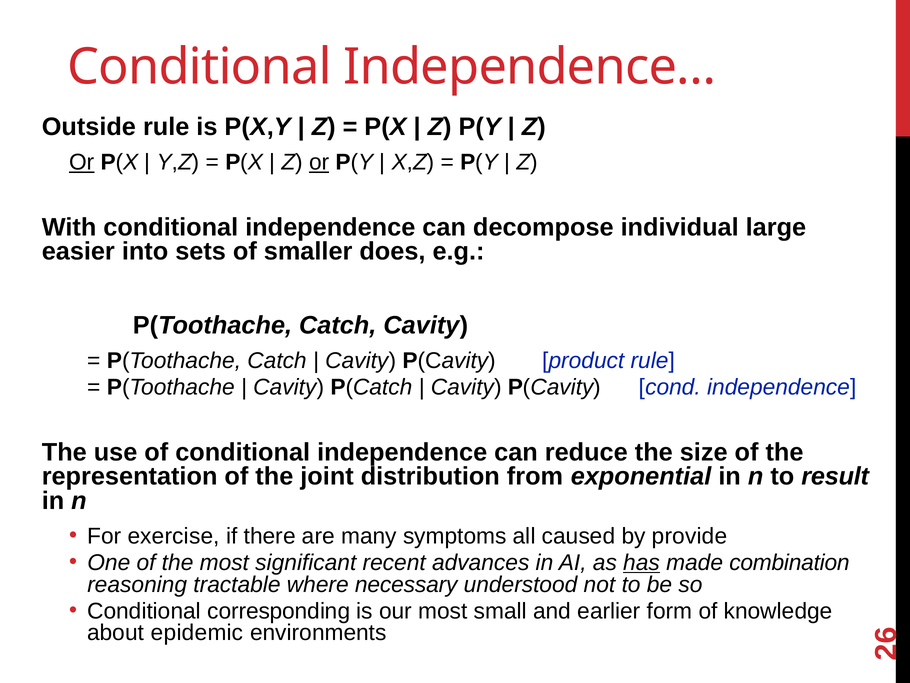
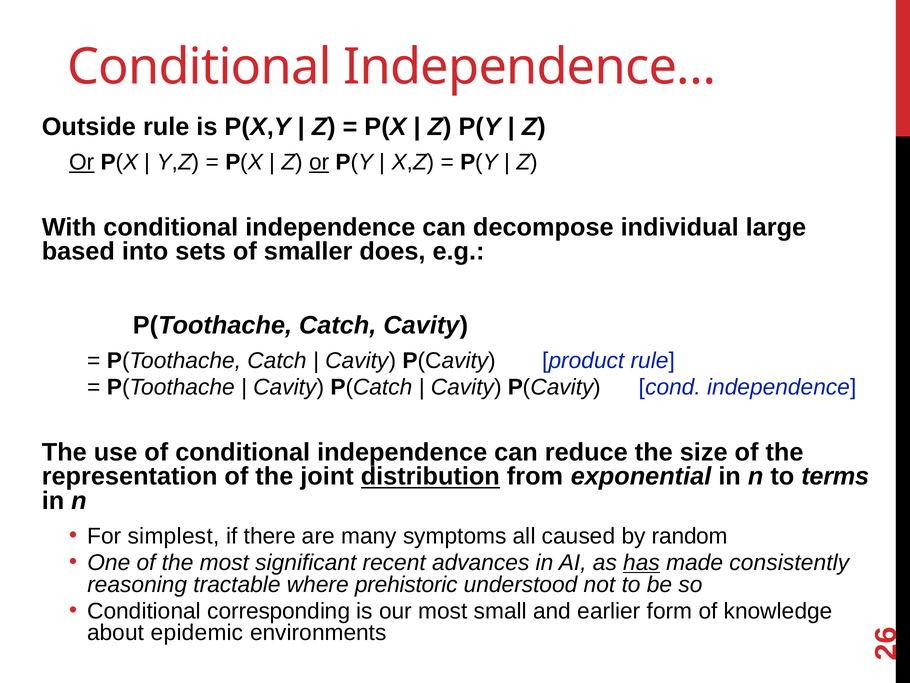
easier: easier -> based
distribution underline: none -> present
result: result -> terms
exercise: exercise -> simplest
provide: provide -> random
combination: combination -> consistently
necessary: necessary -> prehistoric
